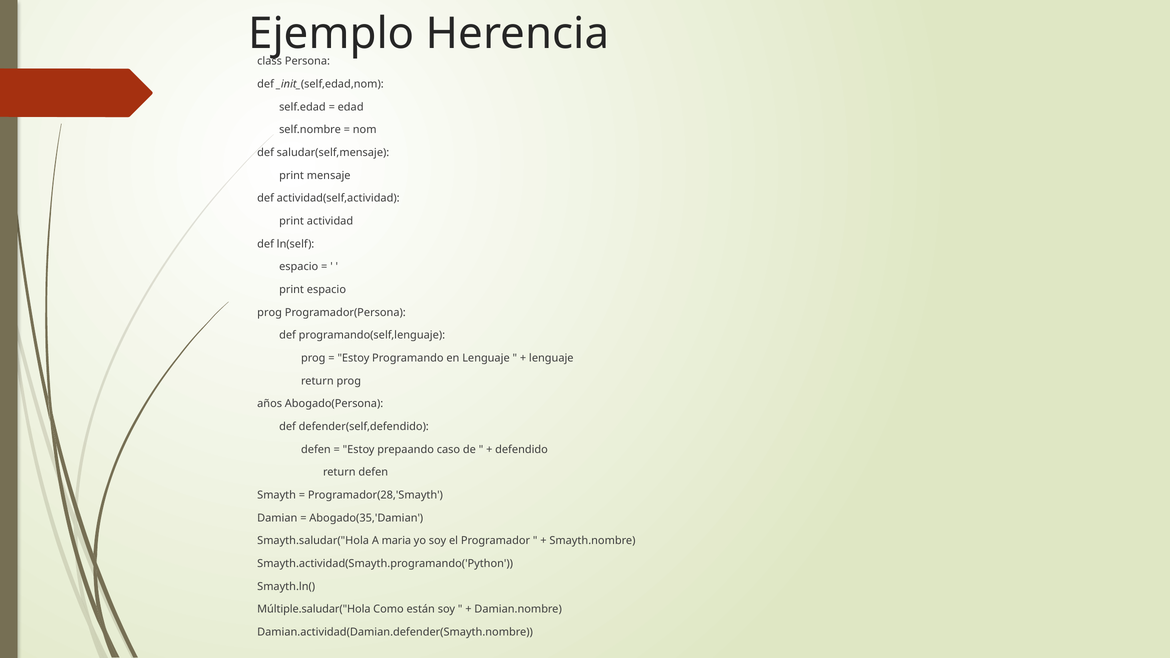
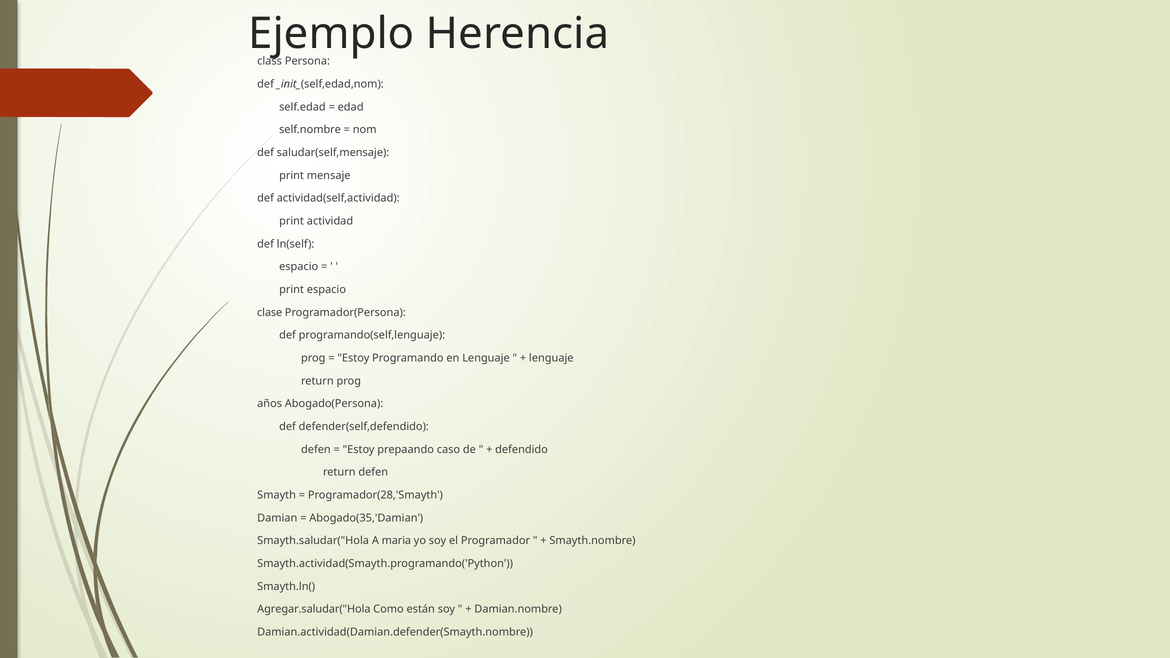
prog at (270, 312): prog -> clase
Múltiple.saludar("Hola: Múltiple.saludar("Hola -> Agregar.saludar("Hola
